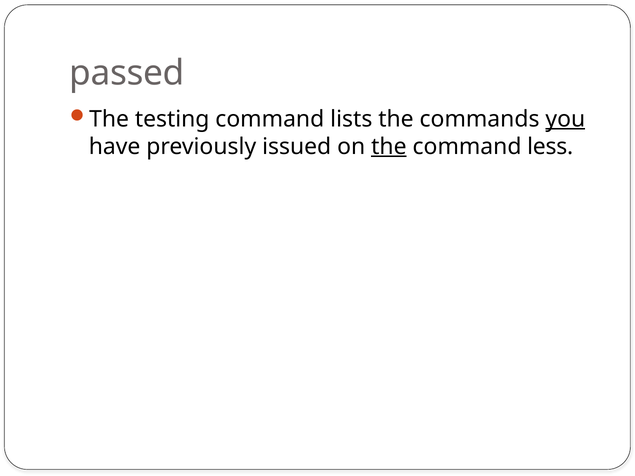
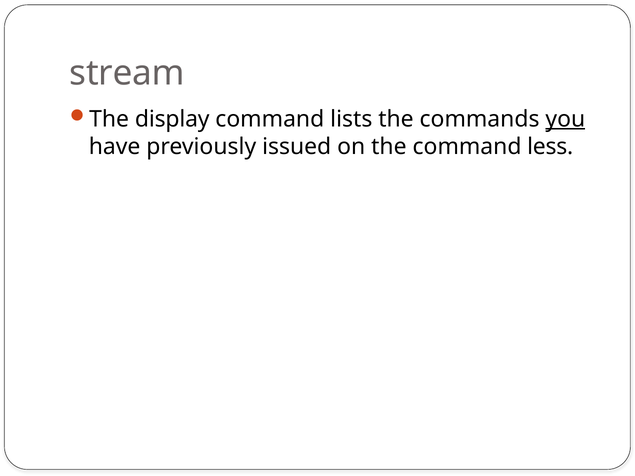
passed: passed -> stream
testing: testing -> display
the at (389, 147) underline: present -> none
